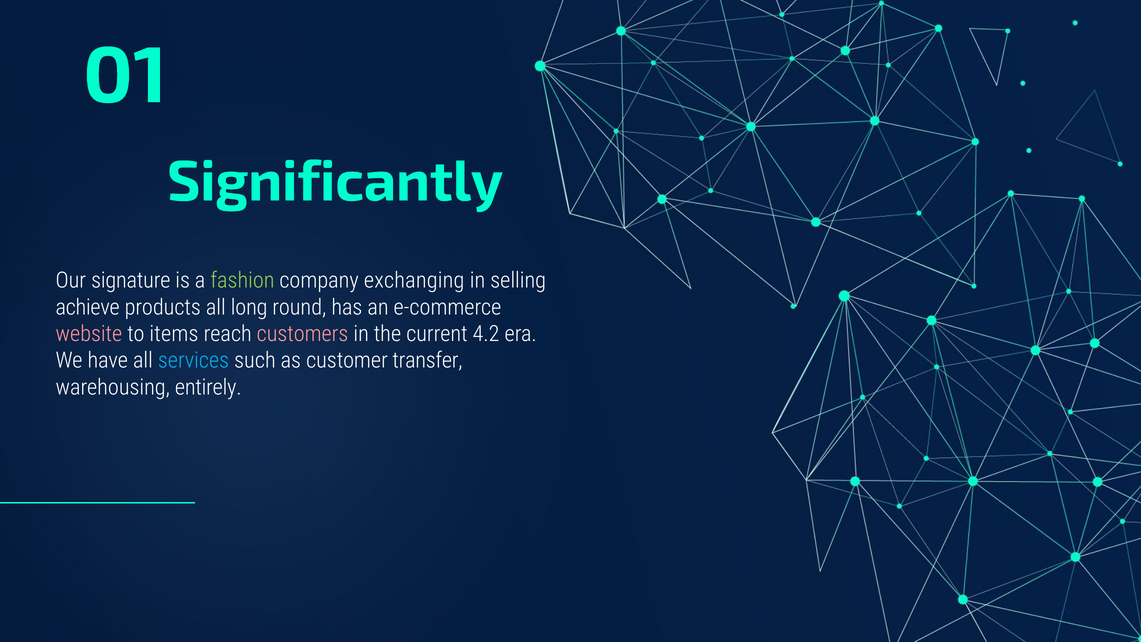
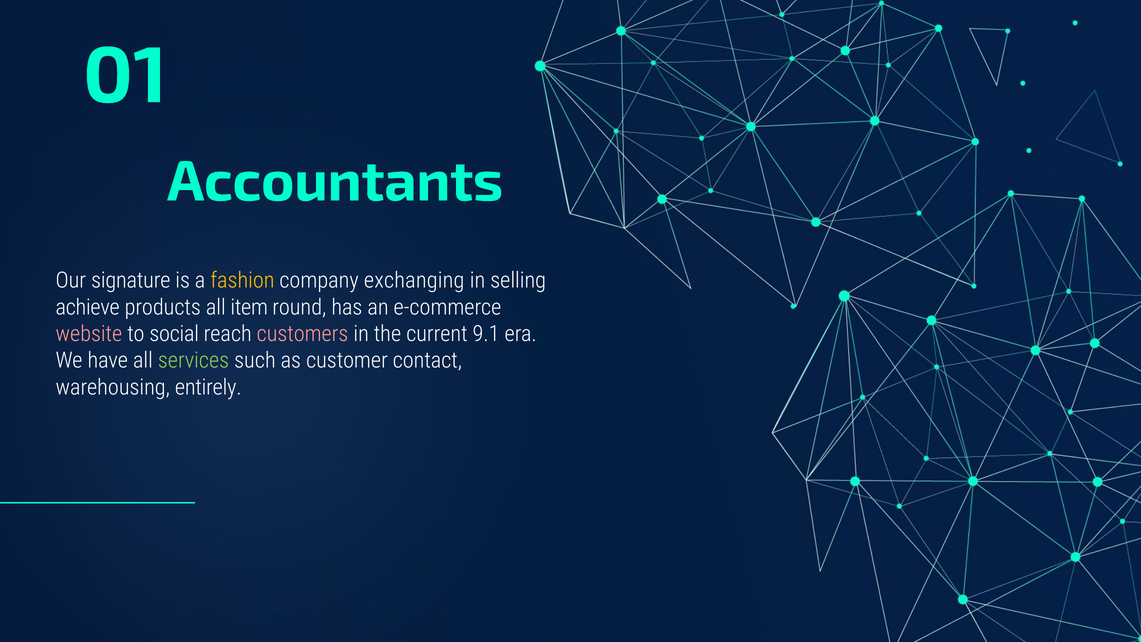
Significantly: Significantly -> Accountants
fashion colour: light green -> yellow
long: long -> item
items: items -> social
4.2: 4.2 -> 9.1
services colour: light blue -> light green
transfer: transfer -> contact
